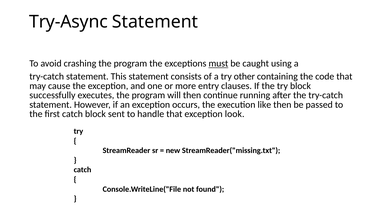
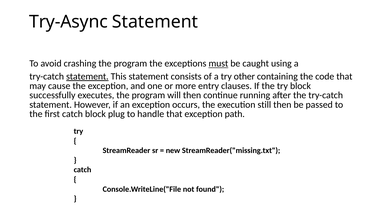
statement at (87, 77) underline: none -> present
like: like -> still
sent: sent -> plug
look: look -> path
